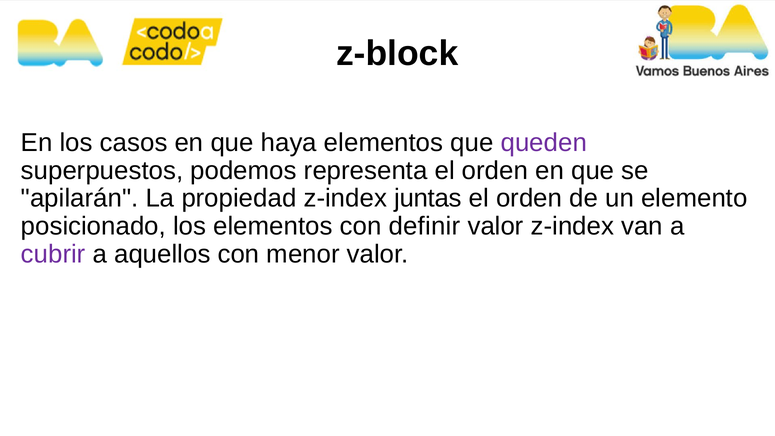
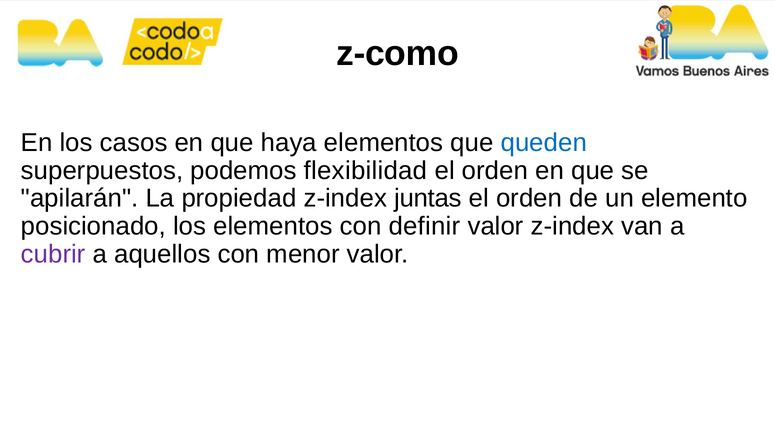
z-block: z-block -> z-como
queden colour: purple -> blue
representa: representa -> flexibilidad
